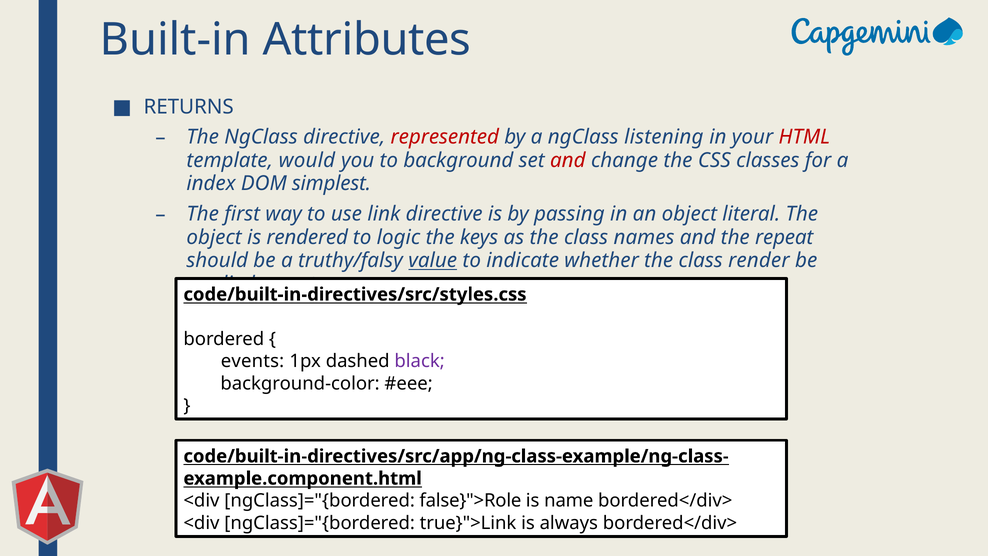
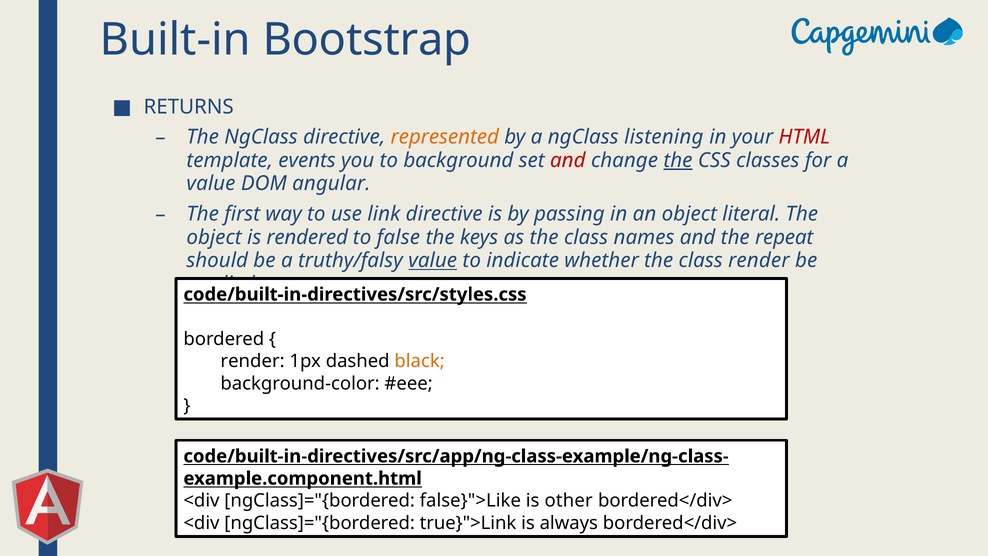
Attributes: Attributes -> Bootstrap
represented colour: red -> orange
would: would -> events
the at (678, 160) underline: none -> present
index at (211, 183): index -> value
simplest: simplest -> angular
logic: logic -> false
events at (252, 361): events -> render
black colour: purple -> orange
false}">Role: false}">Role -> false}">Like
name: name -> other
